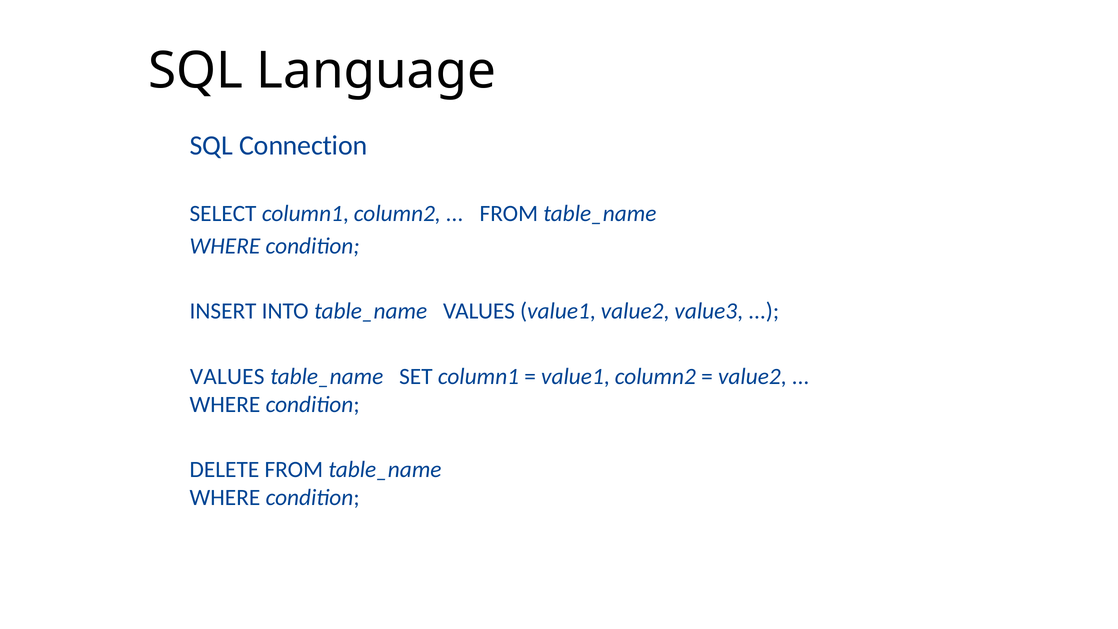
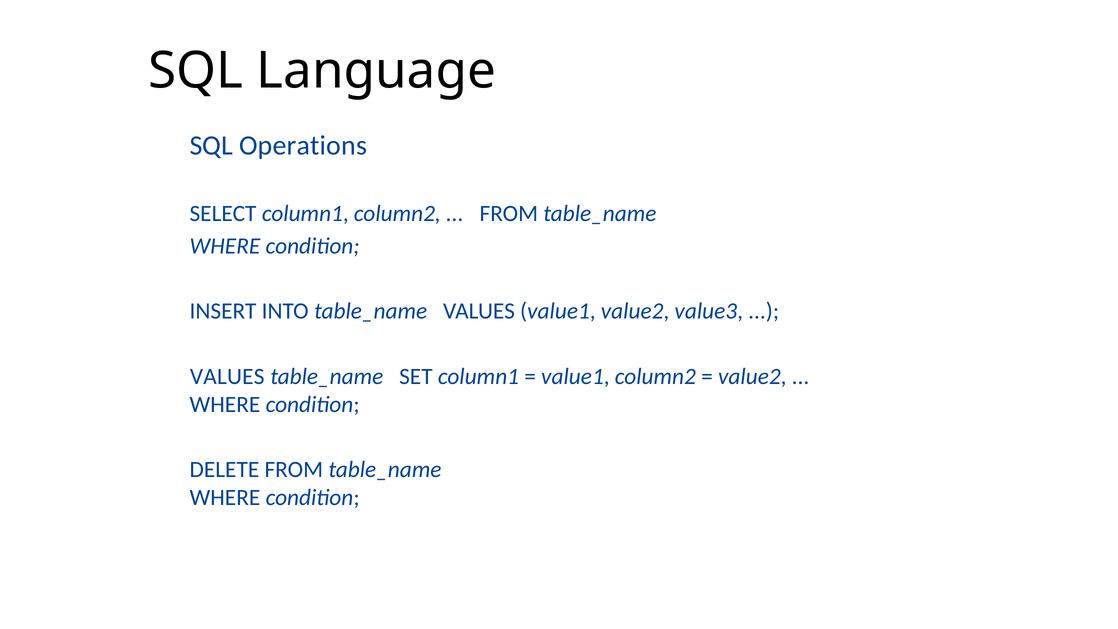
Connection: Connection -> Operations
